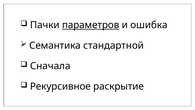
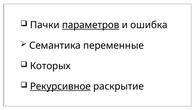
стандартной: стандартной -> переменные
Сначала: Сначала -> Которых
Рекурсивное underline: none -> present
